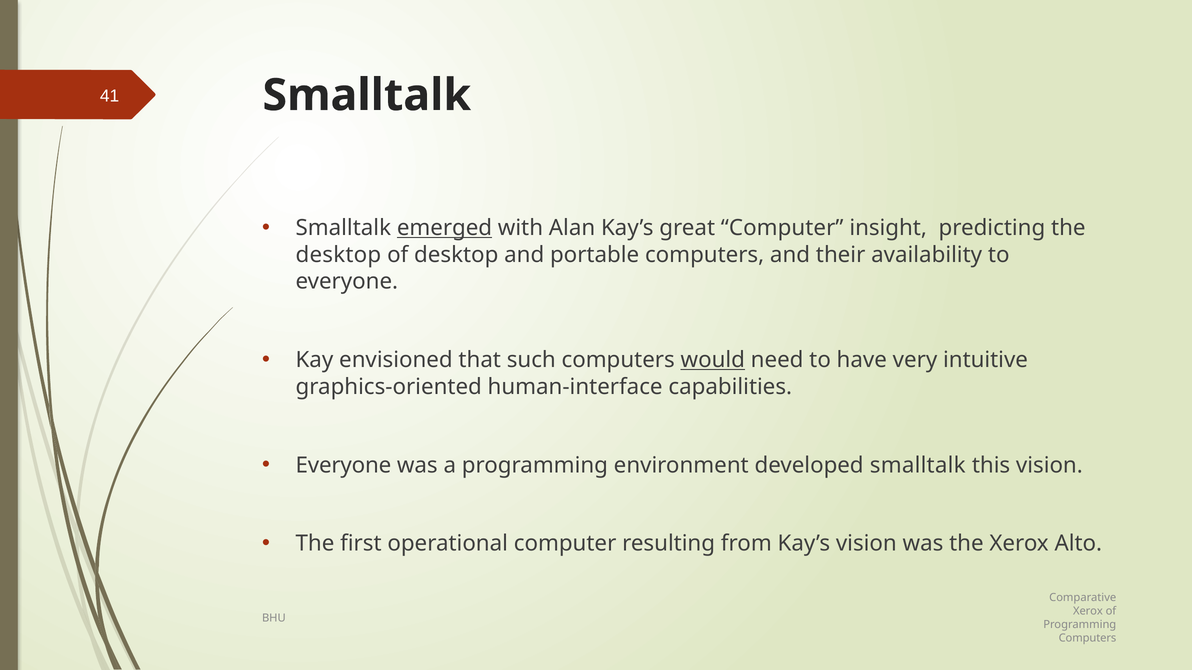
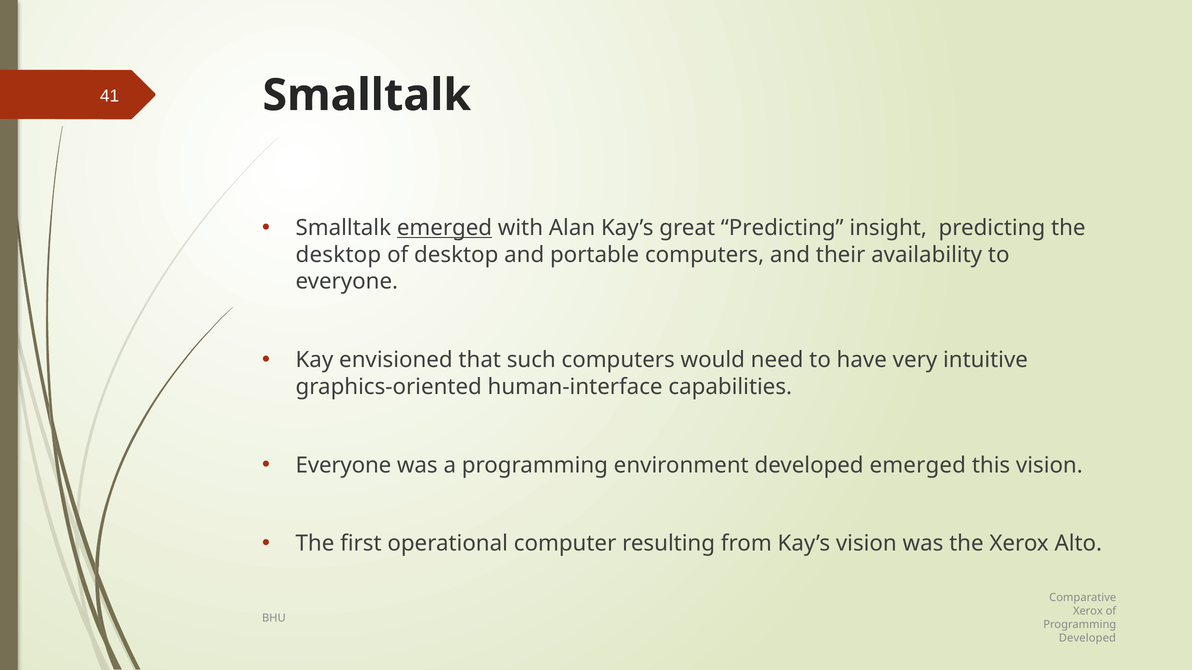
great Computer: Computer -> Predicting
would underline: present -> none
developed smalltalk: smalltalk -> emerged
Computers at (1087, 638): Computers -> Developed
